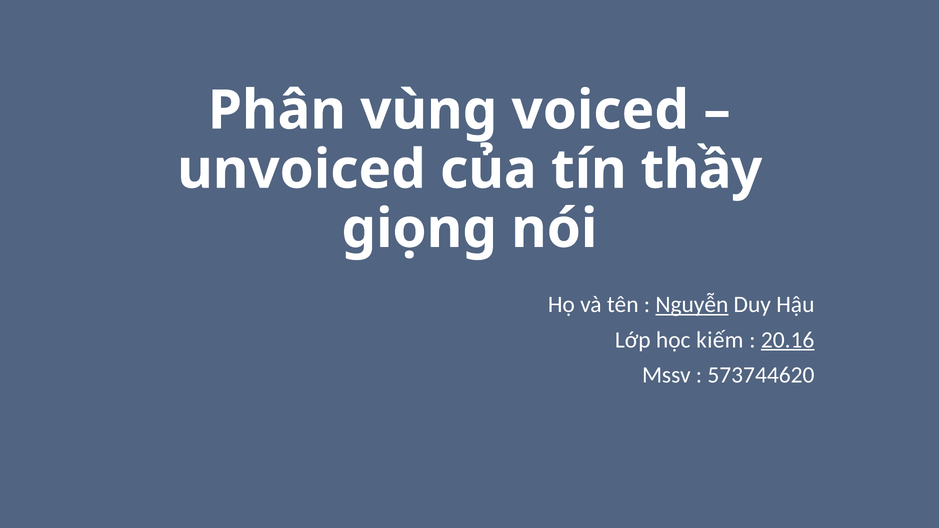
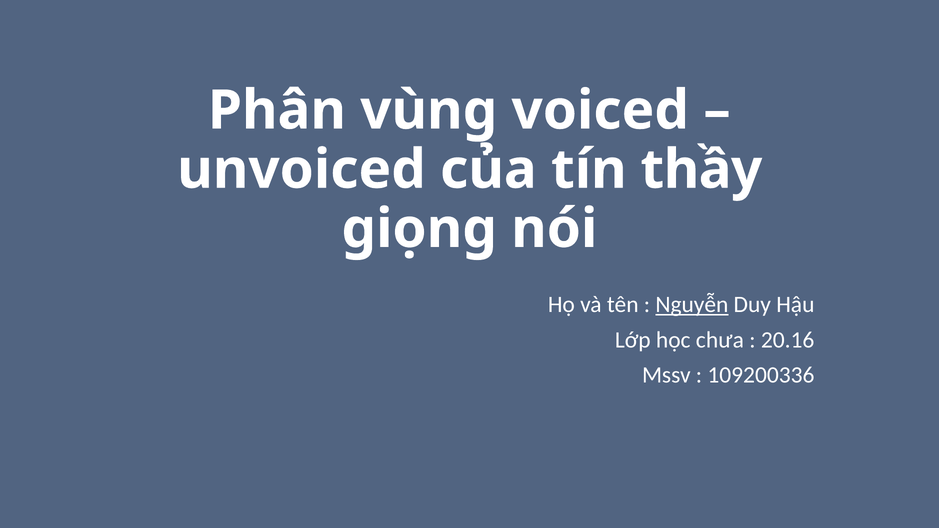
kiếm: kiếm -> chưa
20.16 underline: present -> none
573744620: 573744620 -> 109200336
